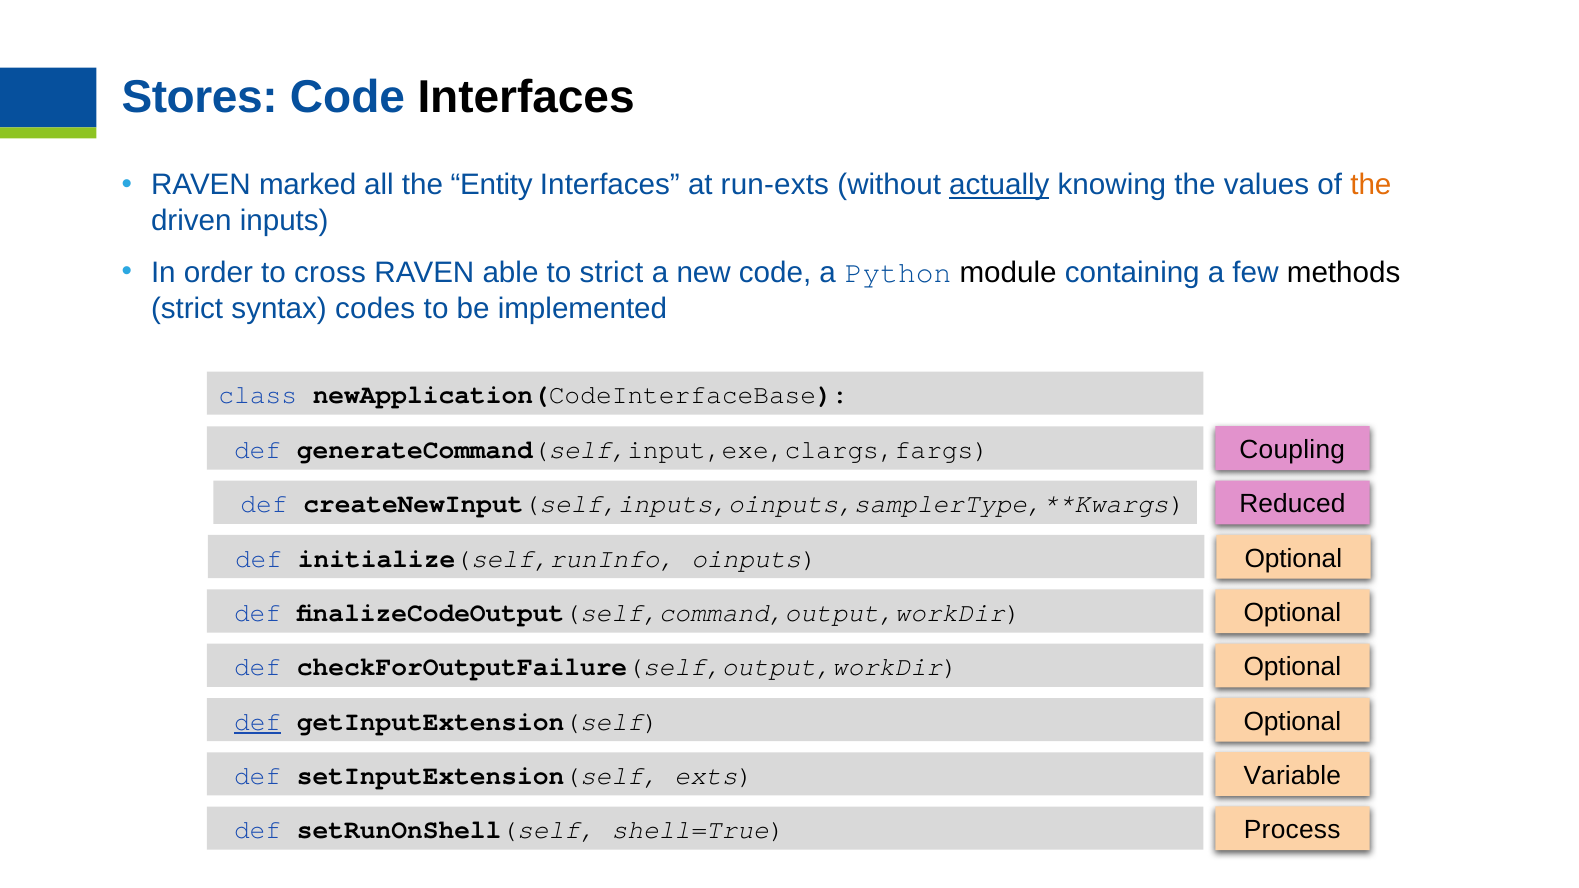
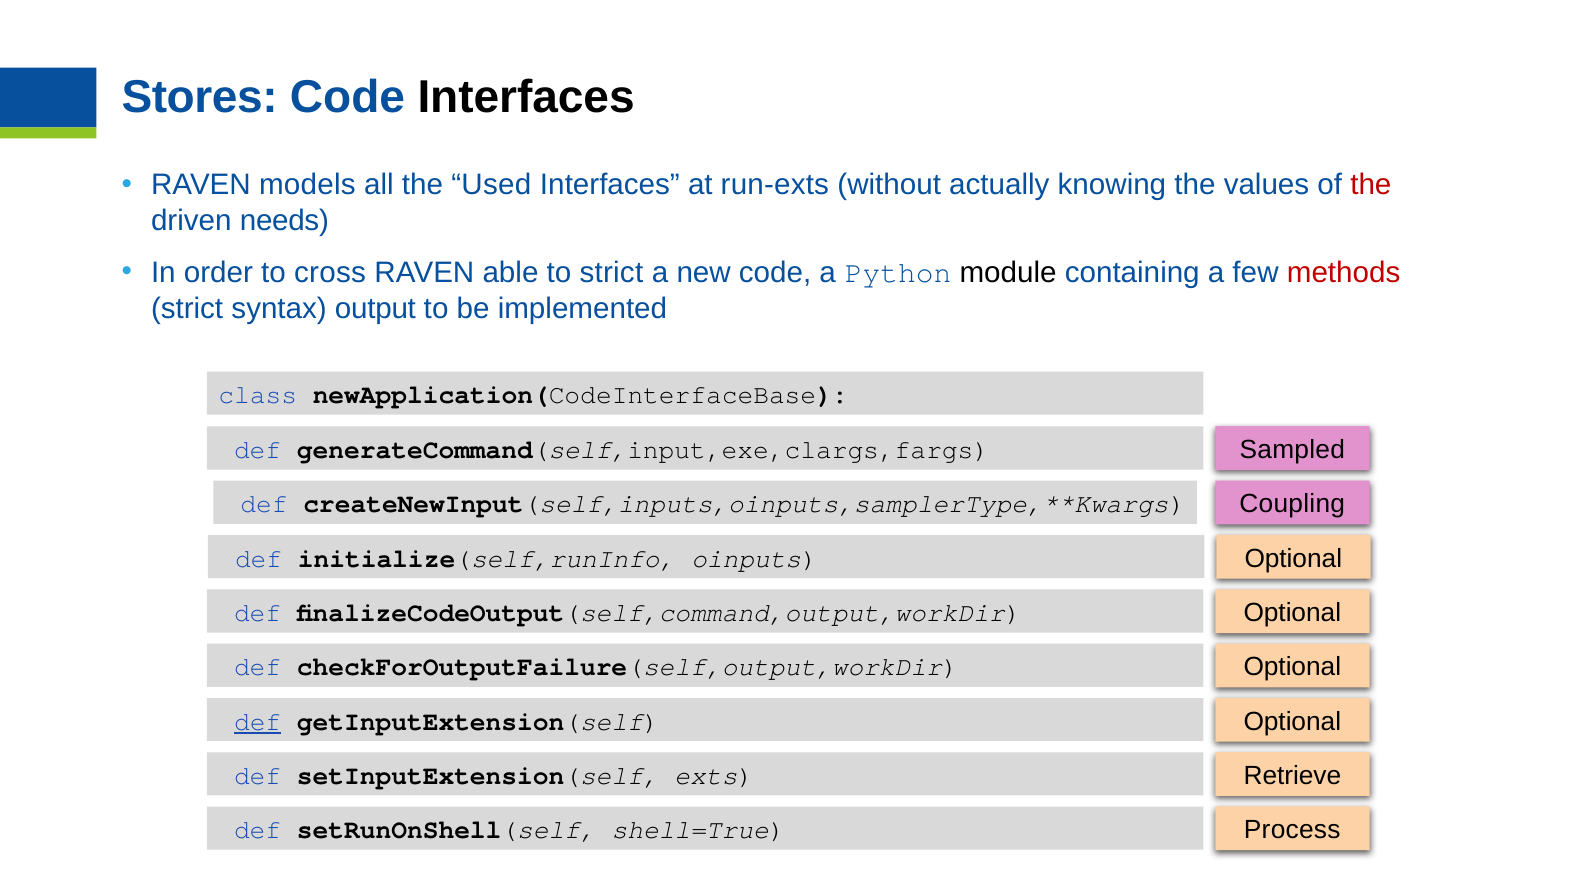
marked: marked -> models
Entity: Entity -> Used
actually underline: present -> none
the at (1371, 185) colour: orange -> red
inputs: inputs -> needs
methods colour: black -> red
codes: codes -> output
Coupling: Coupling -> Sampled
Reduced: Reduced -> Coupling
Variable: Variable -> Retrieve
